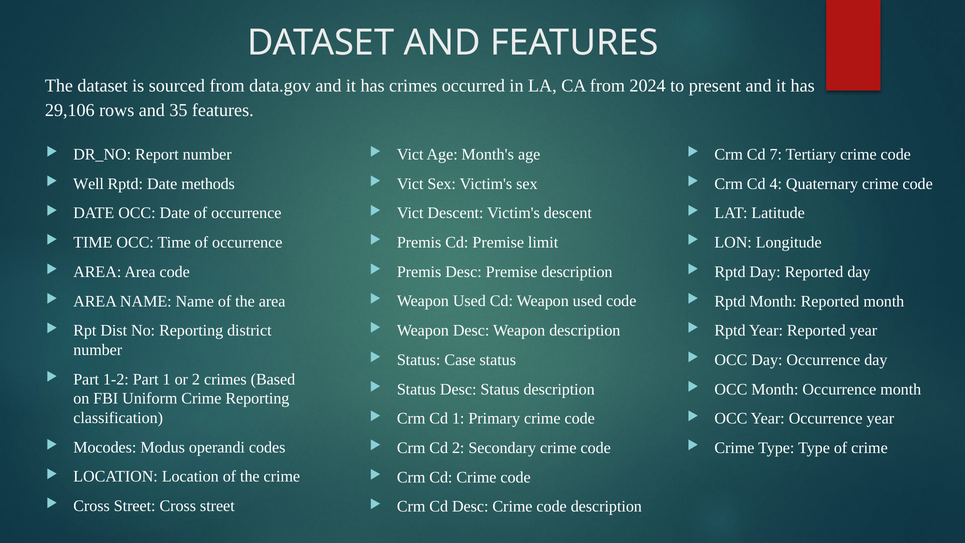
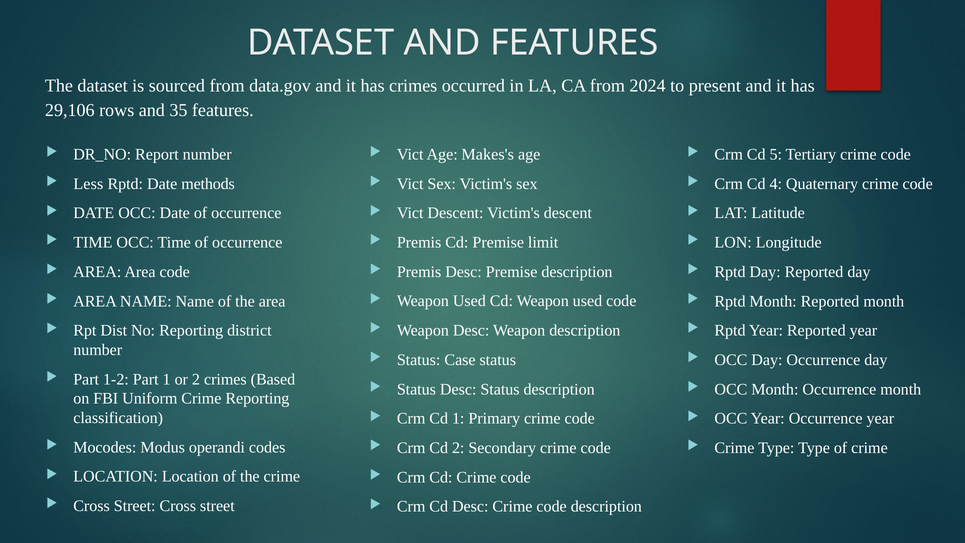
Month's: Month's -> Makes's
7: 7 -> 5
Well: Well -> Less
